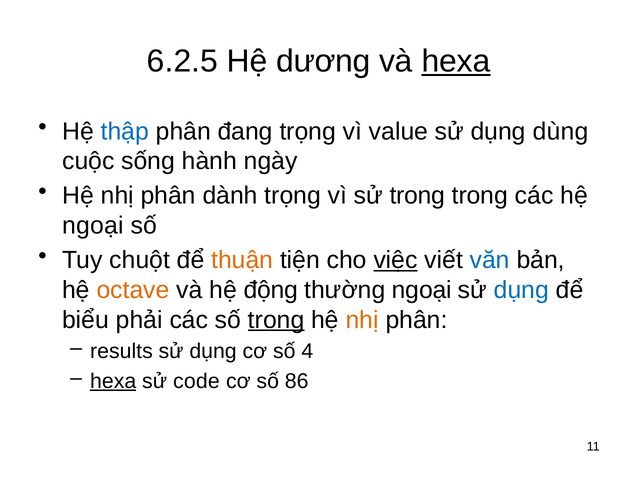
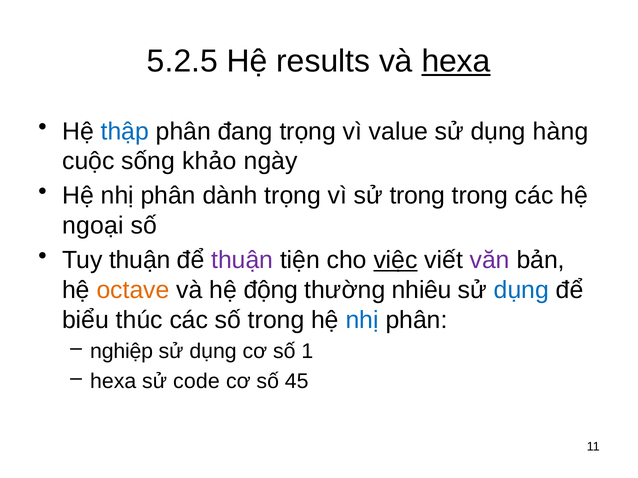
6.2.5: 6.2.5 -> 5.2.5
dương: dương -> results
dùng: dùng -> hàng
hành: hành -> khảo
Tuy chuột: chuột -> thuận
thuận at (242, 261) colour: orange -> purple
văn colour: blue -> purple
thường ngoại: ngoại -> nhiêu
phải: phải -> thúc
trong at (276, 320) underline: present -> none
nhị at (362, 320) colour: orange -> blue
results: results -> nghiệp
4: 4 -> 1
hexa at (113, 382) underline: present -> none
86: 86 -> 45
